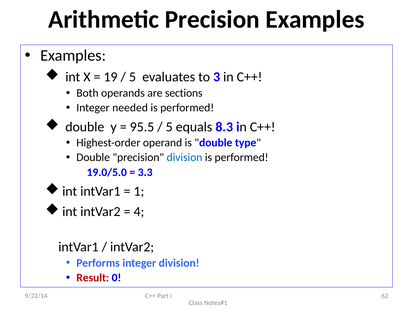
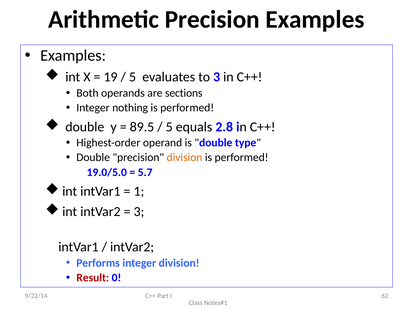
needed: needed -> nothing
95.5: 95.5 -> 89.5
8.3: 8.3 -> 2.8
division at (184, 157) colour: blue -> orange
3.3: 3.3 -> 5.7
4 at (139, 212): 4 -> 3
